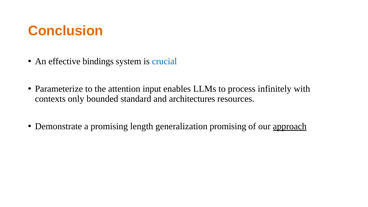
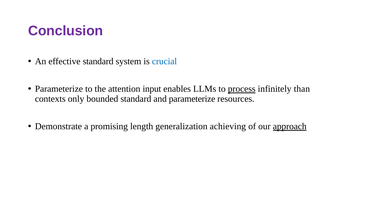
Conclusion colour: orange -> purple
effective bindings: bindings -> standard
process underline: none -> present
with: with -> than
and architectures: architectures -> parameterize
generalization promising: promising -> achieving
